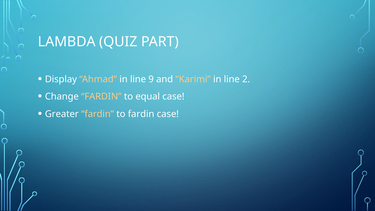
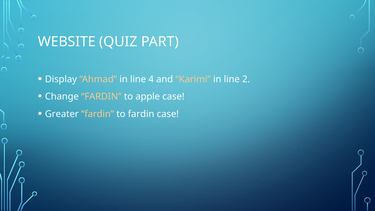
LAMBDA: LAMBDA -> WEBSITE
9: 9 -> 4
equal: equal -> apple
